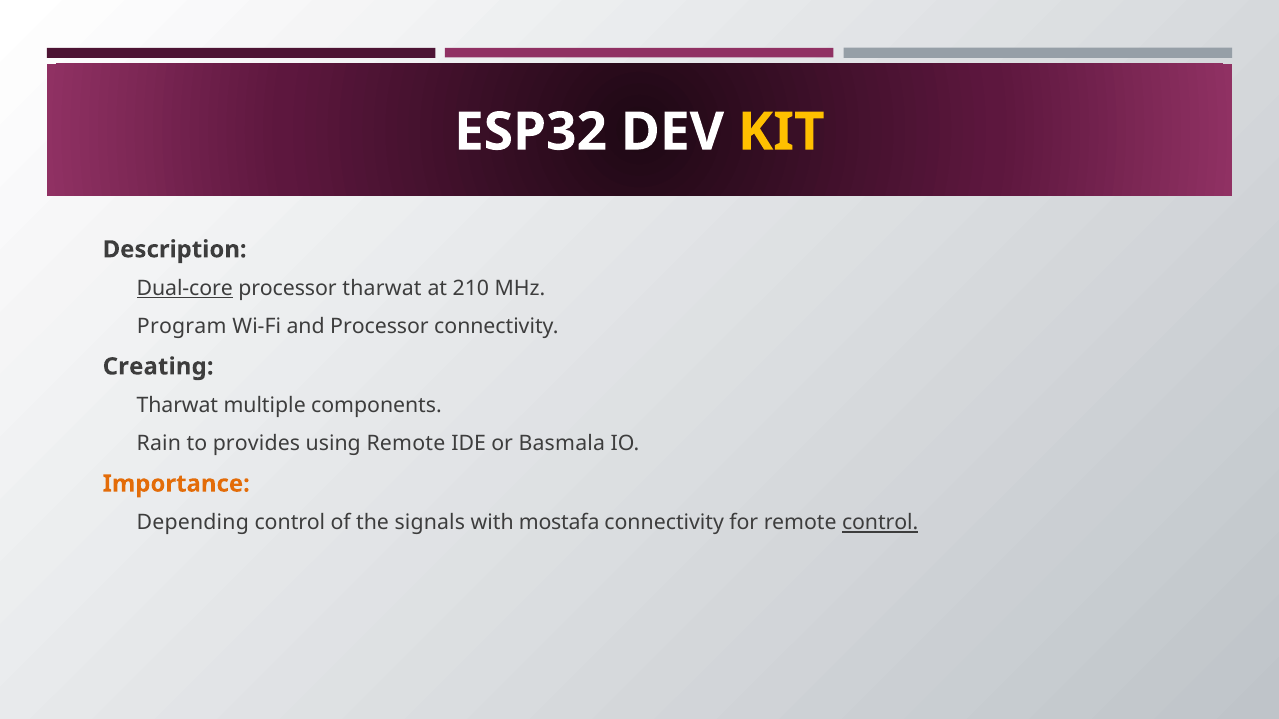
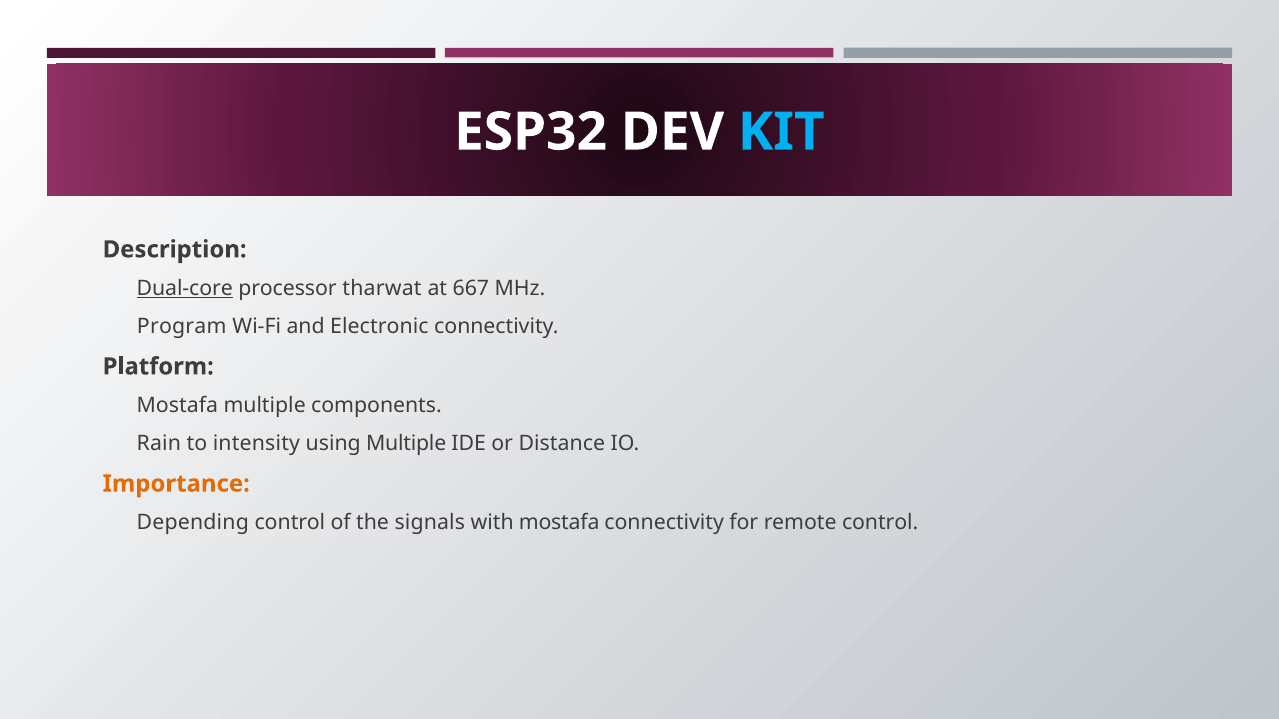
KIT colour: yellow -> light blue
210: 210 -> 667
and Processor: Processor -> Electronic
Creating: Creating -> Platform
Tharwat at (177, 406): Tharwat -> Mostafa
provides: provides -> intensity
using Remote: Remote -> Multiple
Basmala: Basmala -> Distance
control at (880, 523) underline: present -> none
